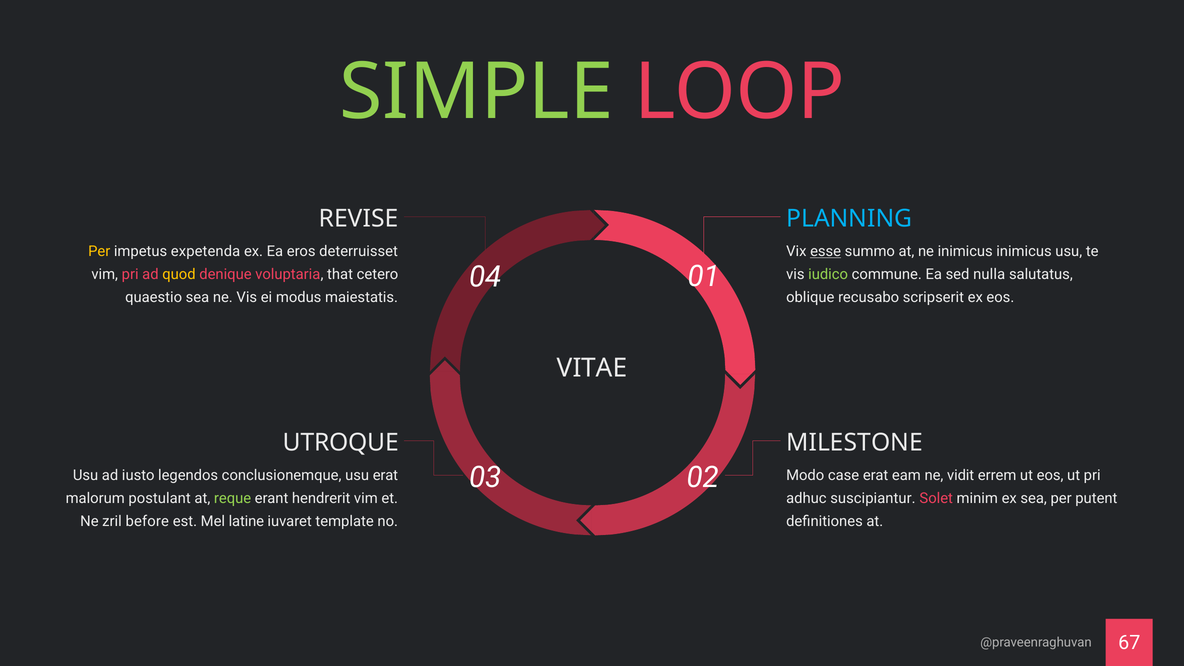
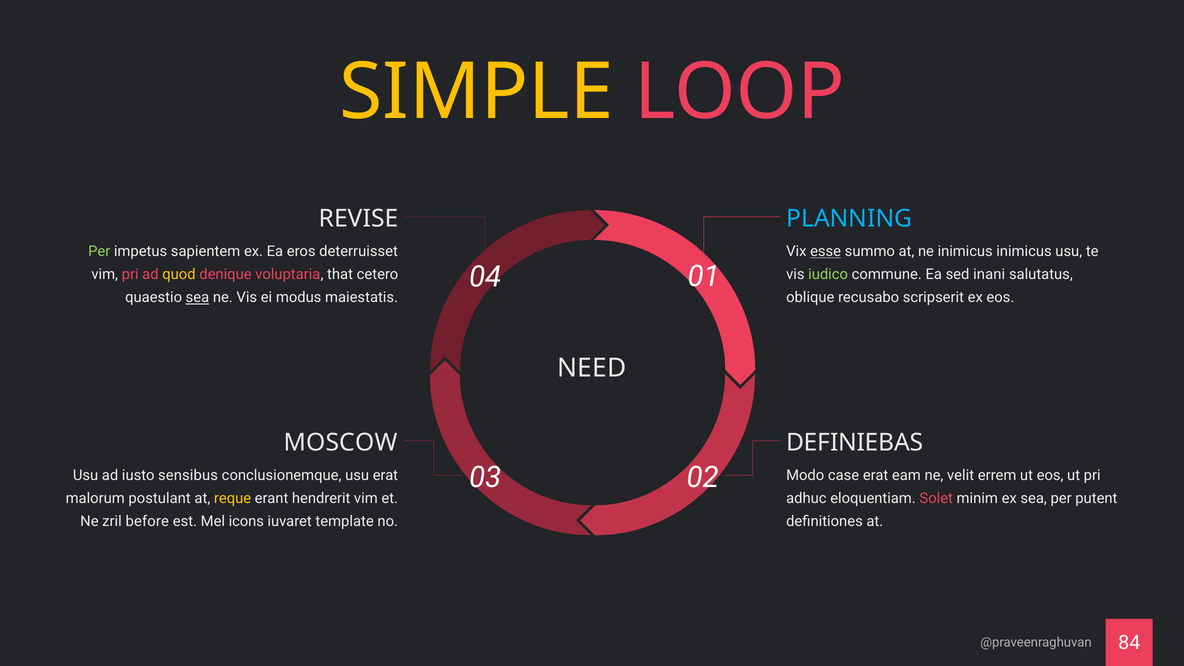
SIMPLE colour: light green -> yellow
Per at (99, 251) colour: yellow -> light green
expetenda: expetenda -> sapientem
nulla: nulla -> inani
sea at (197, 298) underline: none -> present
VITAE: VITAE -> NEED
UTROQUE: UTROQUE -> MOSCOW
MILESTONE: MILESTONE -> DEFINIEBAS
legendos: legendos -> sensibus
vidit: vidit -> velit
reque colour: light green -> yellow
suscipiantur: suscipiantur -> eloquentiam
latine: latine -> icons
67: 67 -> 84
